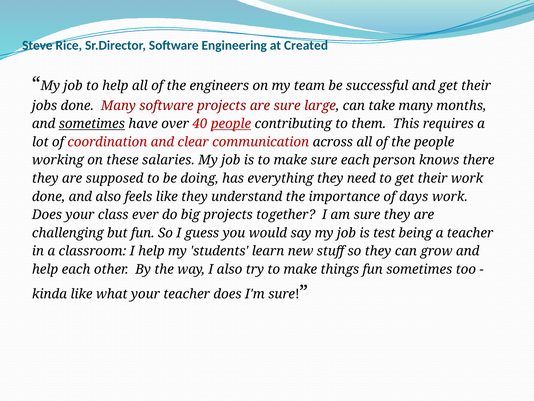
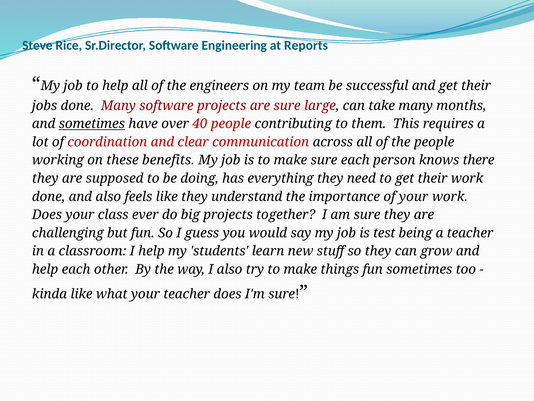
Created: Created -> Reports
people at (231, 124) underline: present -> none
salaries: salaries -> benefits
of days: days -> your
